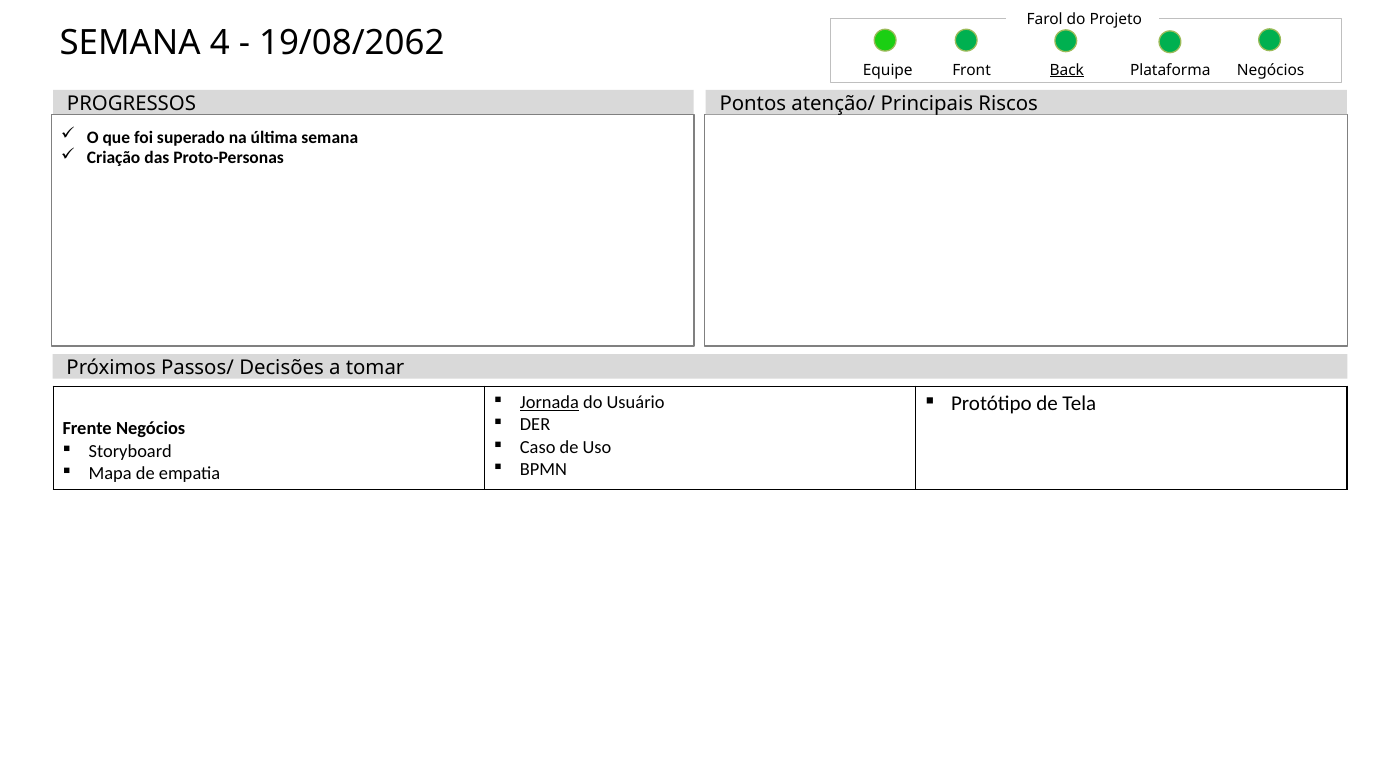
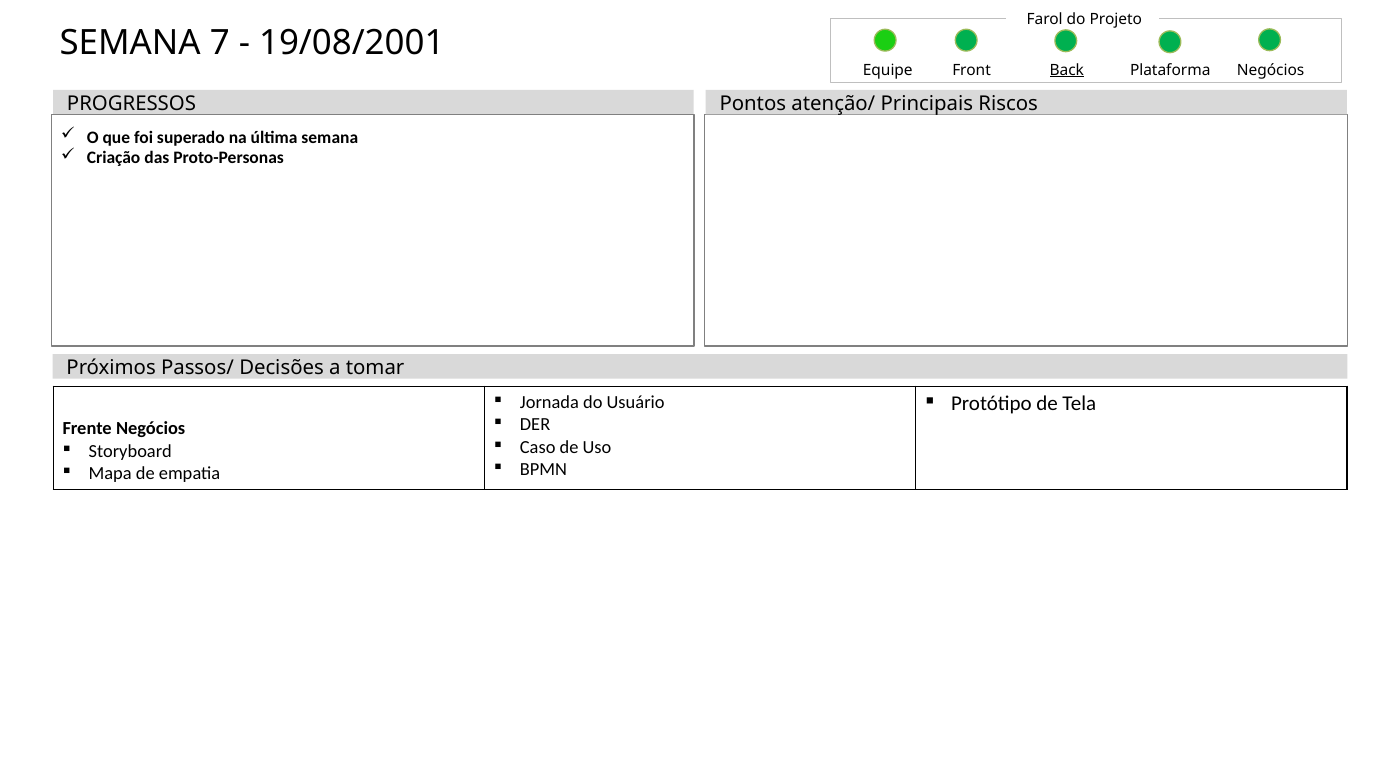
4: 4 -> 7
19/08/2062: 19/08/2062 -> 19/08/2001
Jornada underline: present -> none
